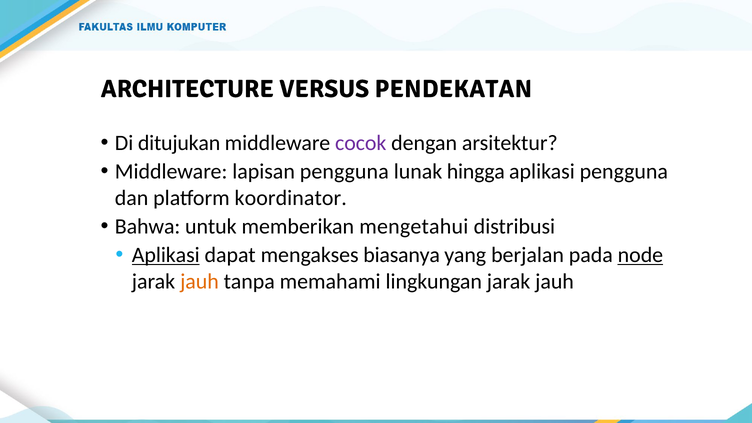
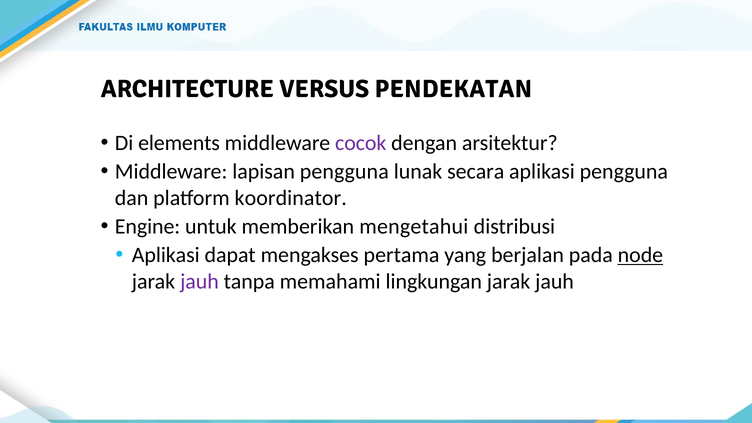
ditujukan: ditujukan -> elements
hingga: hingga -> secara
Bahwa: Bahwa -> Engine
Aplikasi at (166, 255) underline: present -> none
biasanya: biasanya -> pertama
jauh at (199, 281) colour: orange -> purple
